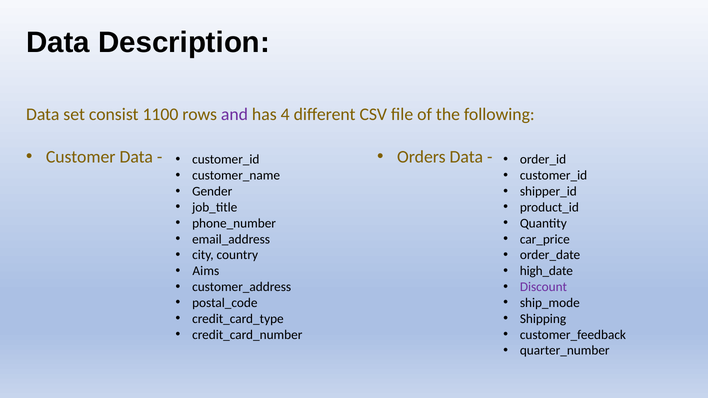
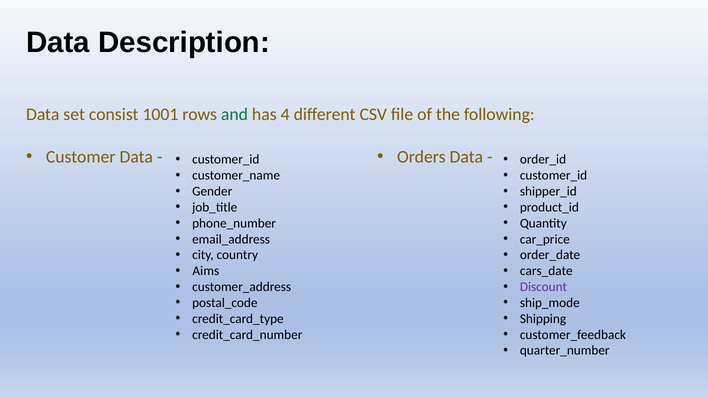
1100: 1100 -> 1001
and colour: purple -> green
high_date: high_date -> cars_date
